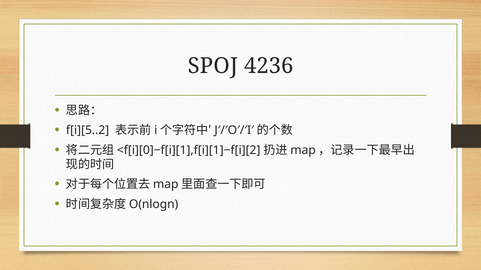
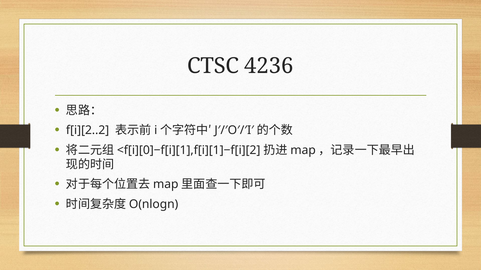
SPOJ: SPOJ -> CTSC
f[i][5..2: f[i][5..2 -> f[i][2..2
